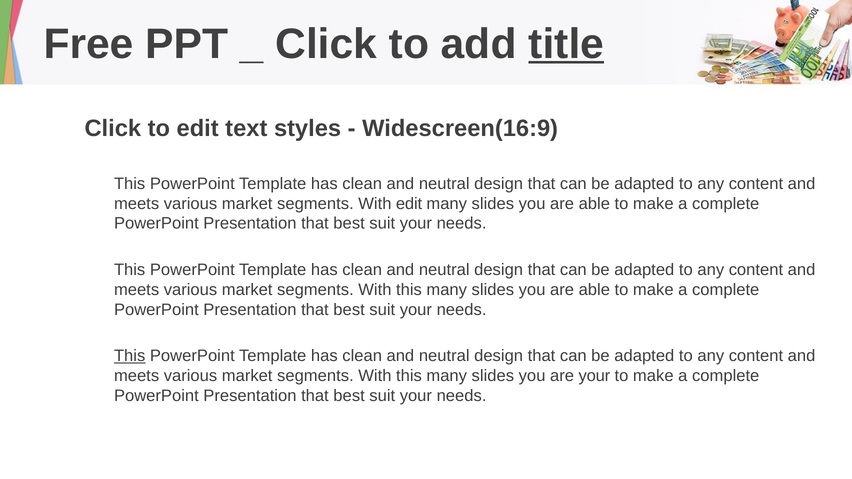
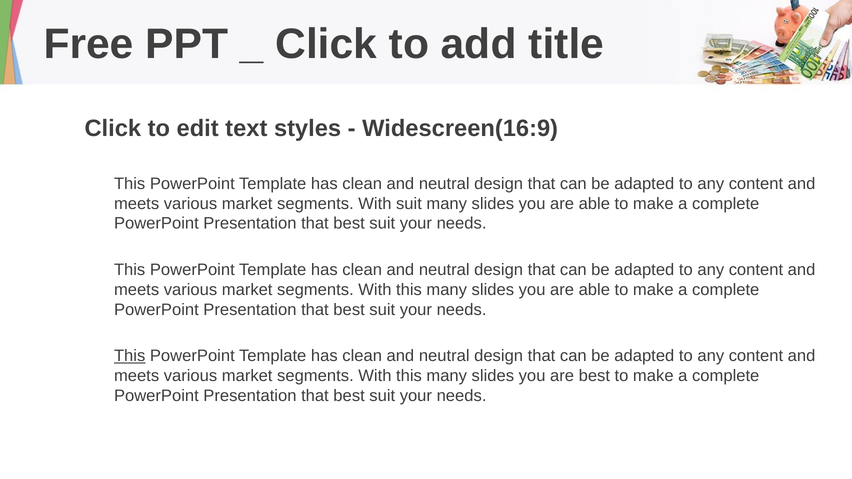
title underline: present -> none
With edit: edit -> suit
are your: your -> best
